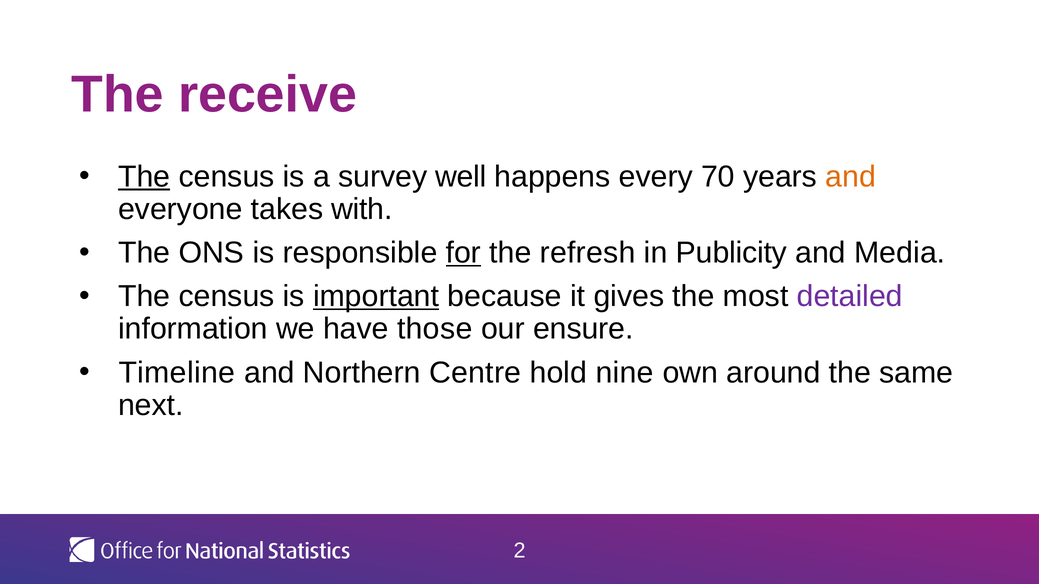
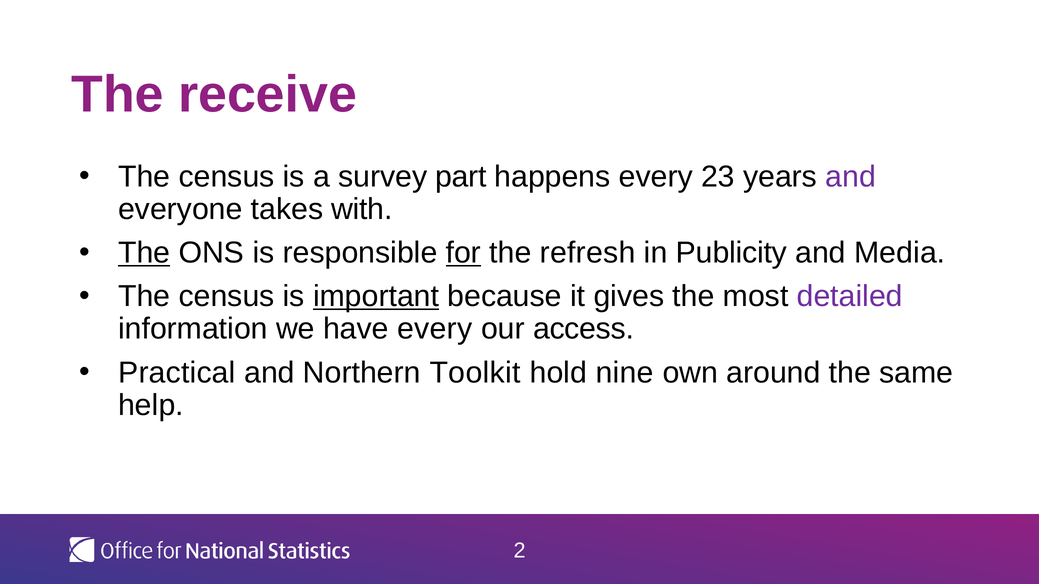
The at (144, 177) underline: present -> none
well: well -> part
70: 70 -> 23
and at (851, 177) colour: orange -> purple
The at (144, 253) underline: none -> present
have those: those -> every
ensure: ensure -> access
Timeline: Timeline -> Practical
Centre: Centre -> Toolkit
next: next -> help
